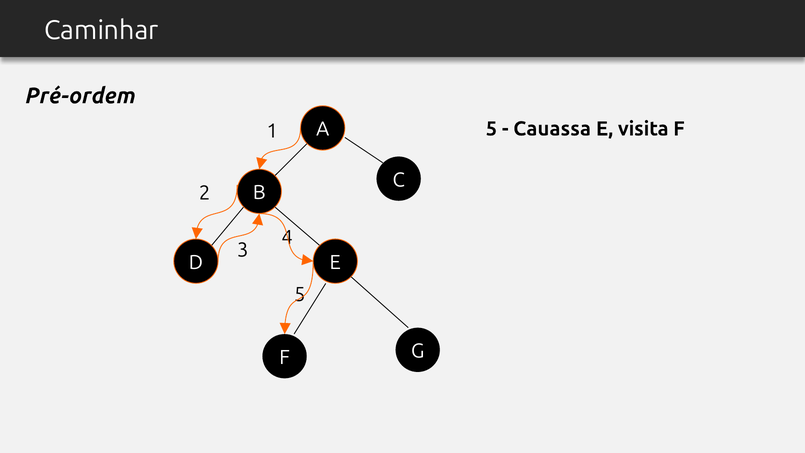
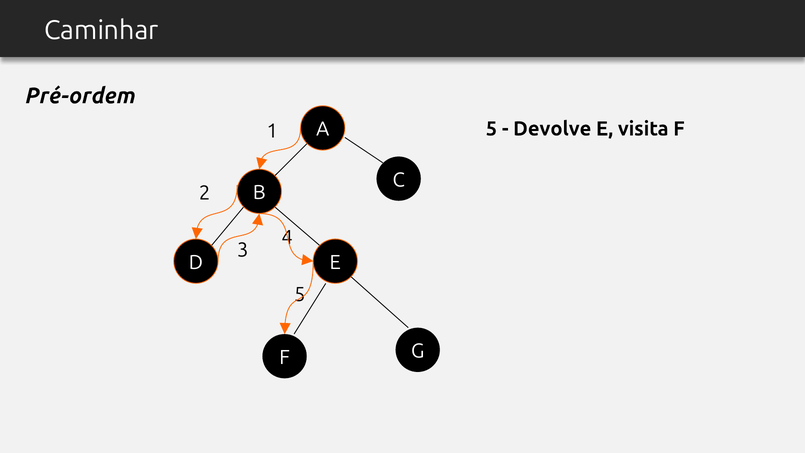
Cauassa: Cauassa -> Devolve
